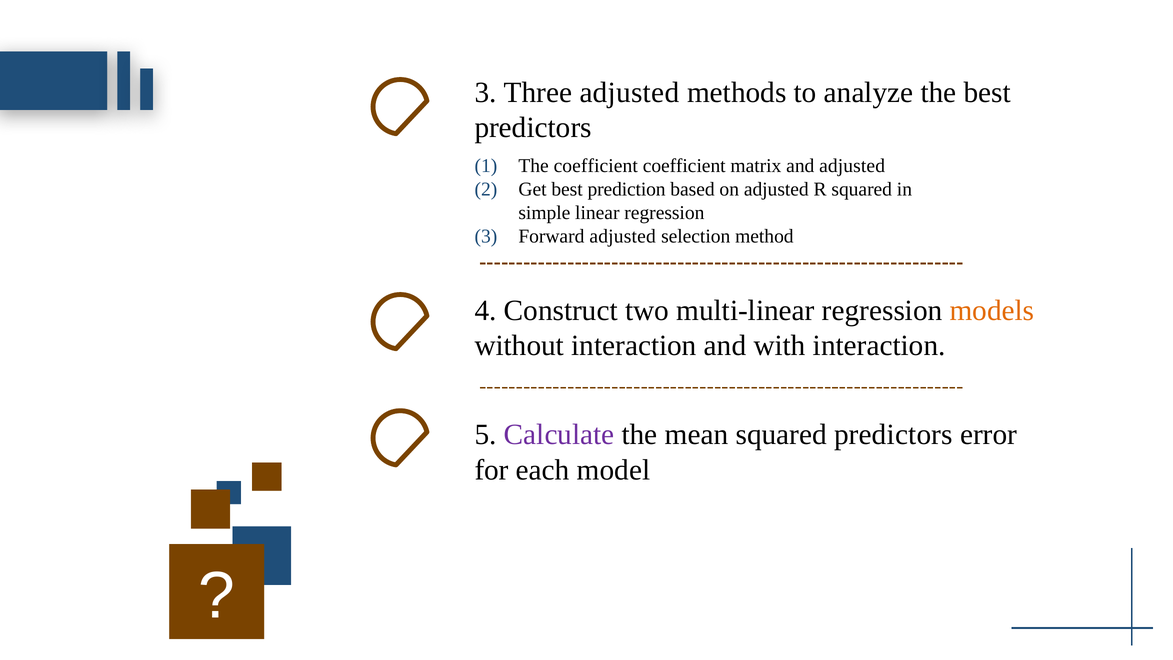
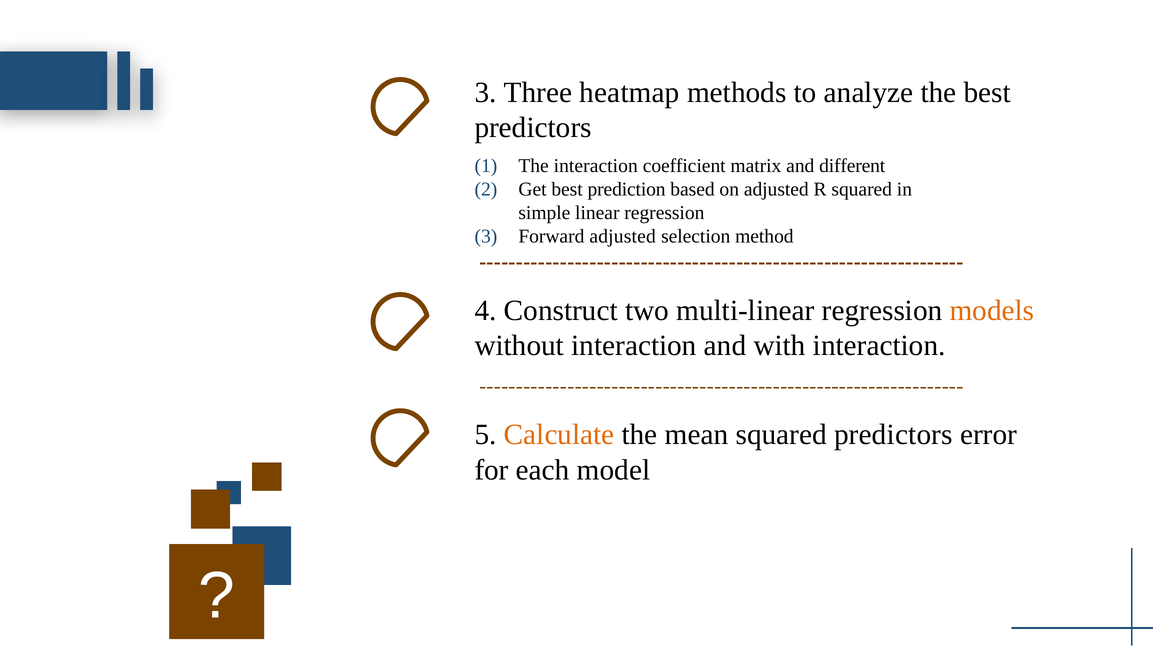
Three adjusted: adjusted -> heatmap
The coefficient: coefficient -> interaction
and adjusted: adjusted -> different
Calculate colour: purple -> orange
